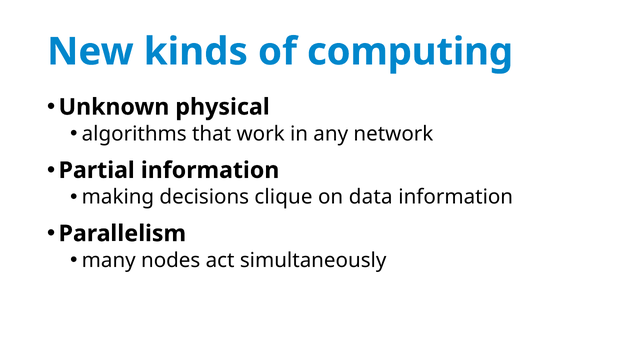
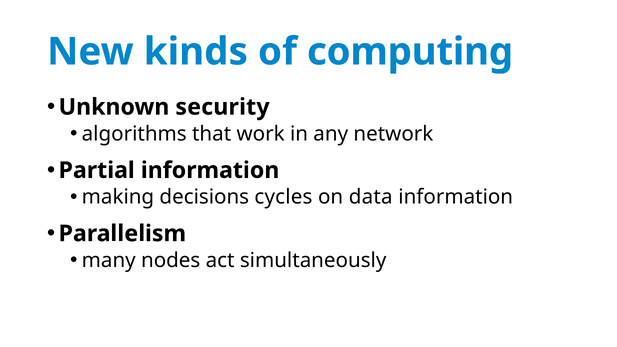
physical: physical -> security
clique: clique -> cycles
